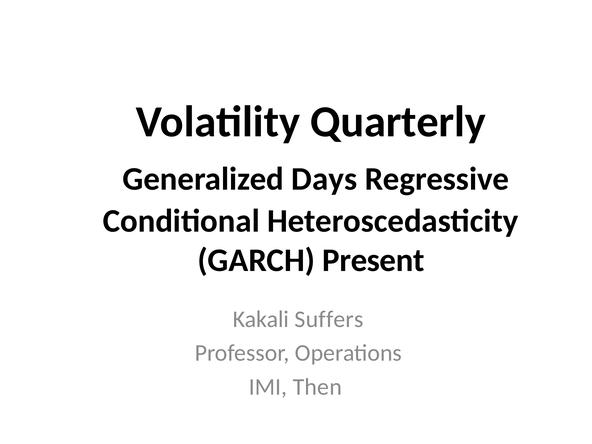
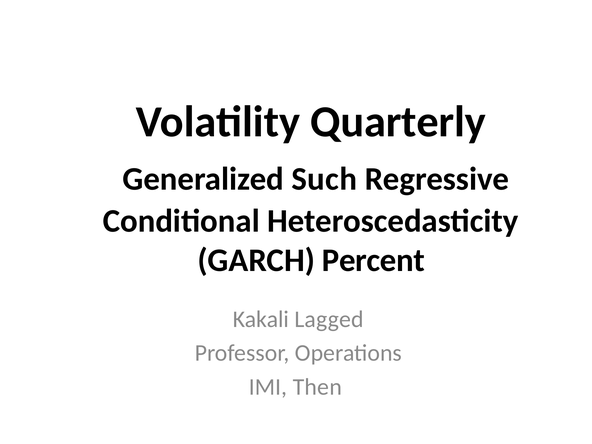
Days: Days -> Such
Present: Present -> Percent
Suffers: Suffers -> Lagged
